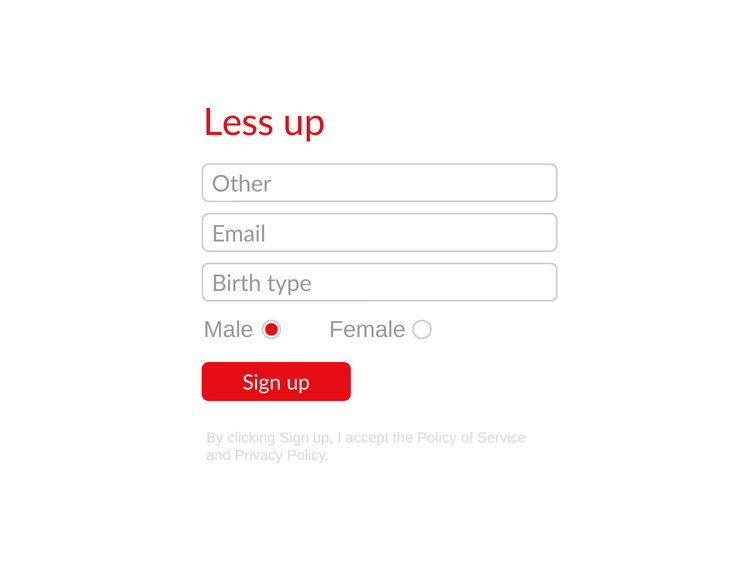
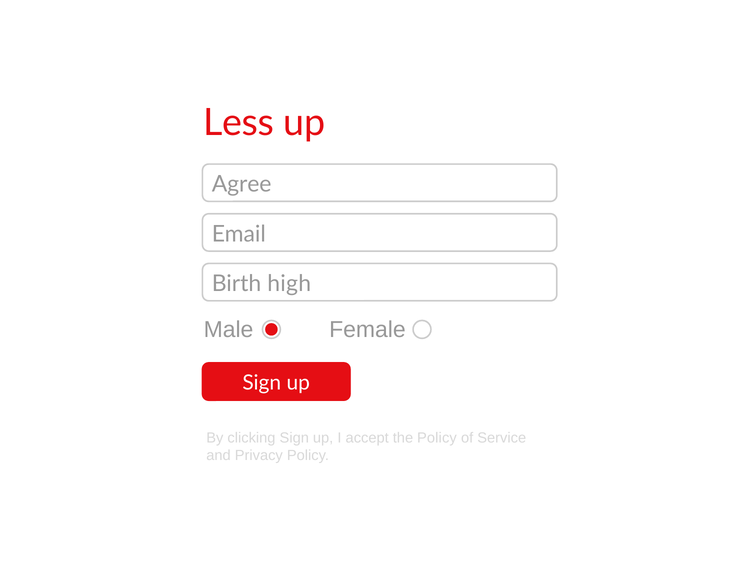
Other: Other -> Agree
type: type -> high
